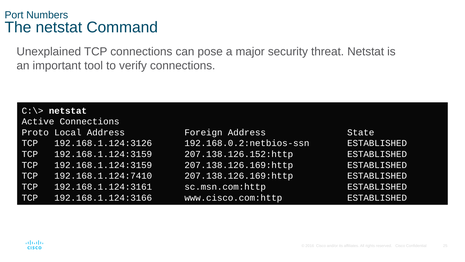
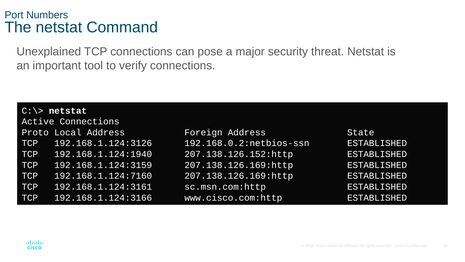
192.168.1.124:3159 at (103, 154): 192.168.1.124:3159 -> 192.168.1.124:1940
192.168.1.124:7410: 192.168.1.124:7410 -> 192.168.1.124:7160
